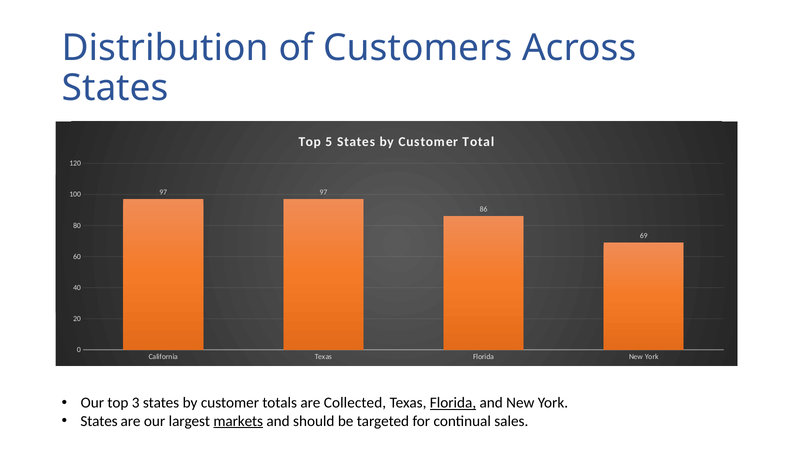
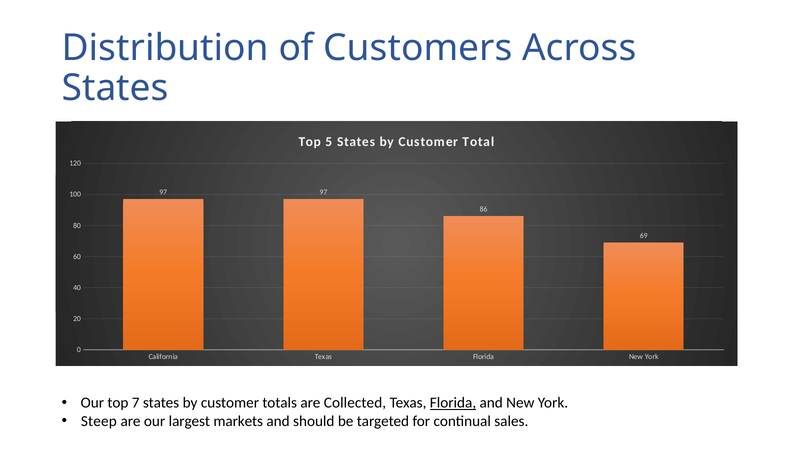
3: 3 -> 7
States at (99, 421): States -> Steep
markets underline: present -> none
